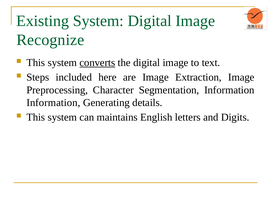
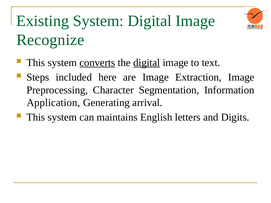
digital at (147, 63) underline: none -> present
Information at (53, 103): Information -> Application
details: details -> arrival
